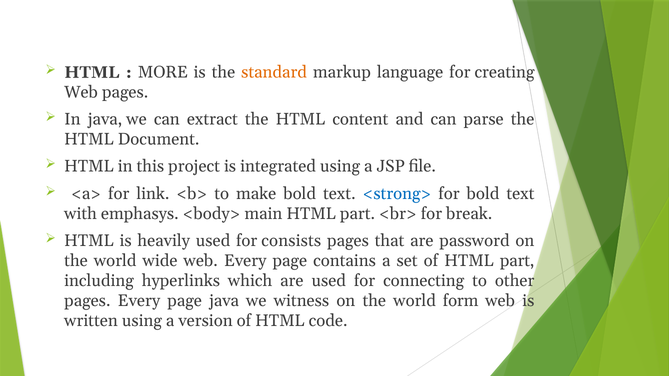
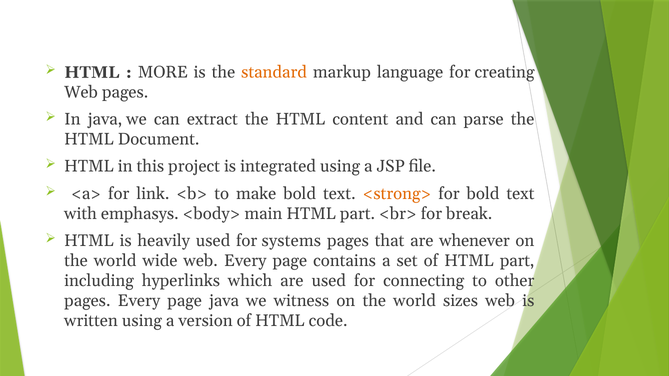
<strong> colour: blue -> orange
consists: consists -> systems
password: password -> whenever
form: form -> sizes
